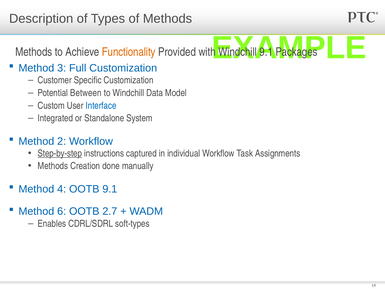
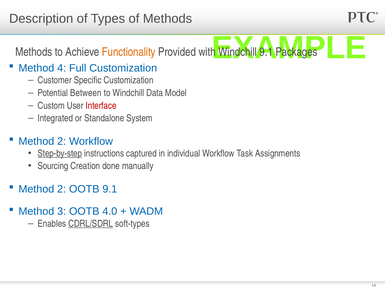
3: 3 -> 4
Interface colour: blue -> red
Methods at (53, 166): Methods -> Sourcing
4 at (62, 189): 4 -> 2
6: 6 -> 3
2.7: 2.7 -> 4.0
CDRL/SDRL underline: none -> present
